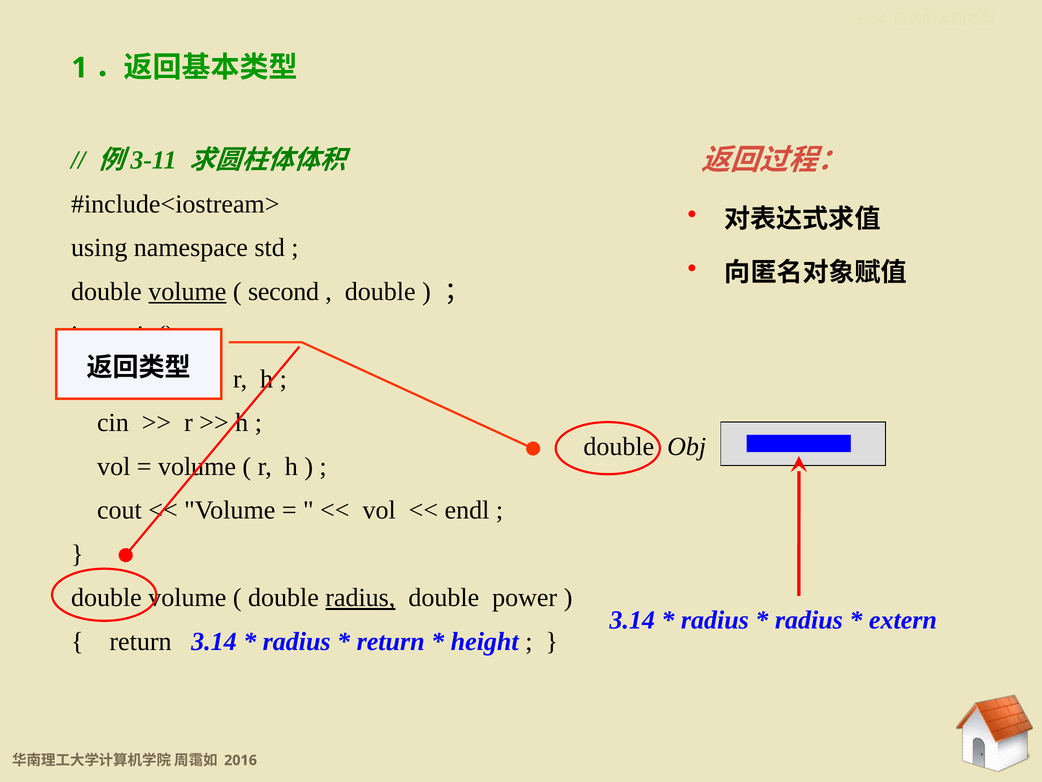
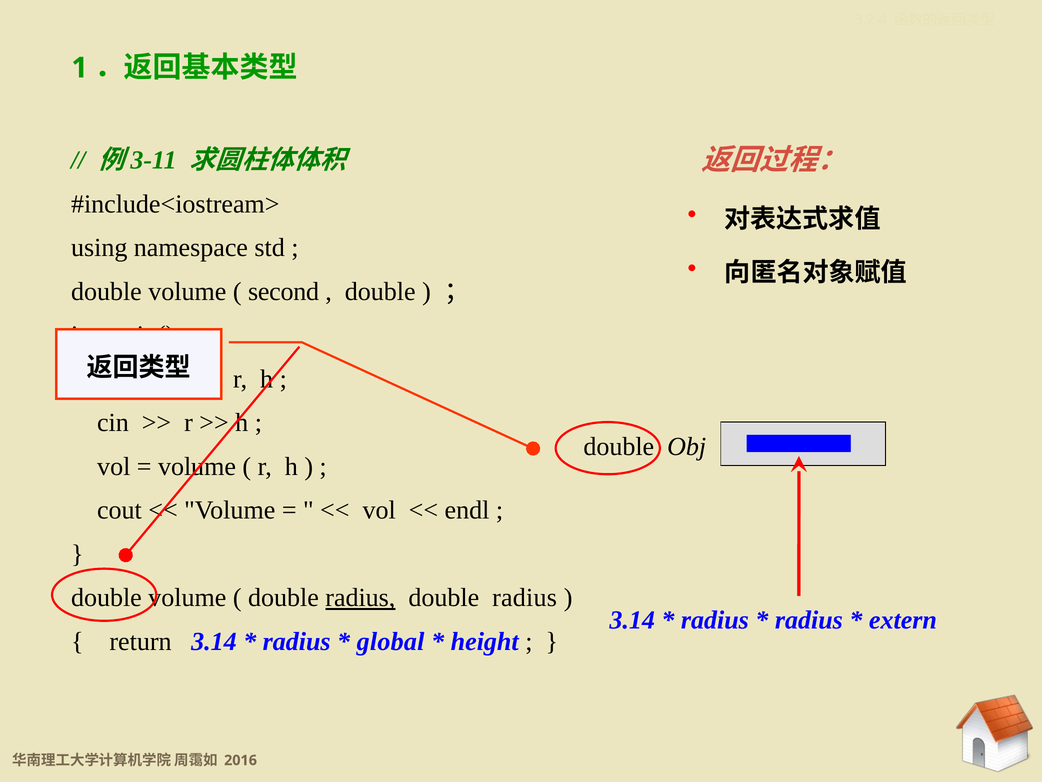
volume at (187, 291) underline: present -> none
power at (525, 597): power -> radius
return at (391, 641): return -> global
